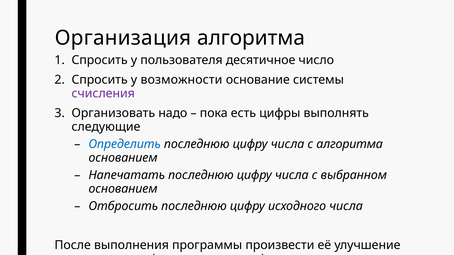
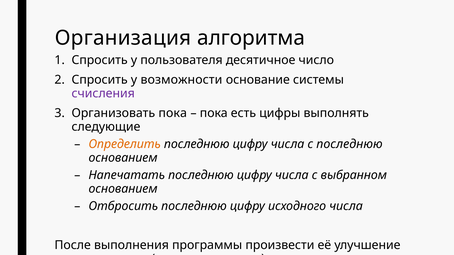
Организовать надо: надо -> пока
Определить colour: blue -> orange
с алгоритма: алгоритма -> последнюю
